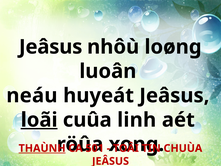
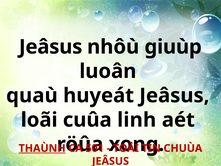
loøng: loøng -> giuùp
neáu: neáu -> quaù
loãi underline: present -> none
